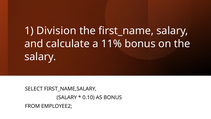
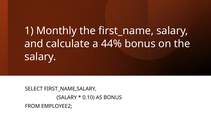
Division: Division -> Monthly
11%: 11% -> 44%
